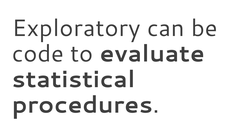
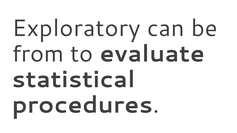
code: code -> from
